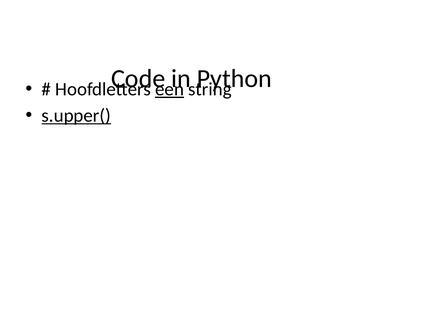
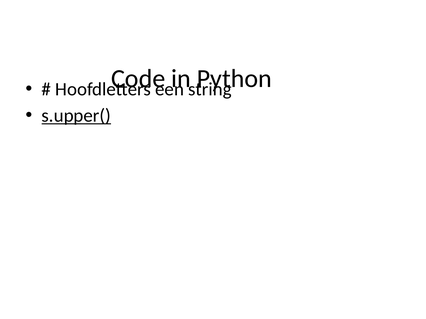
een underline: present -> none
